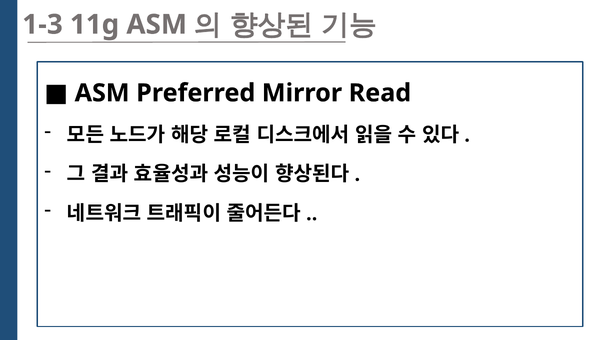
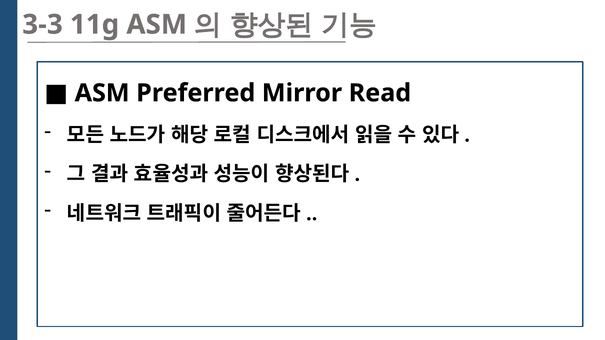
1-3: 1-3 -> 3-3
